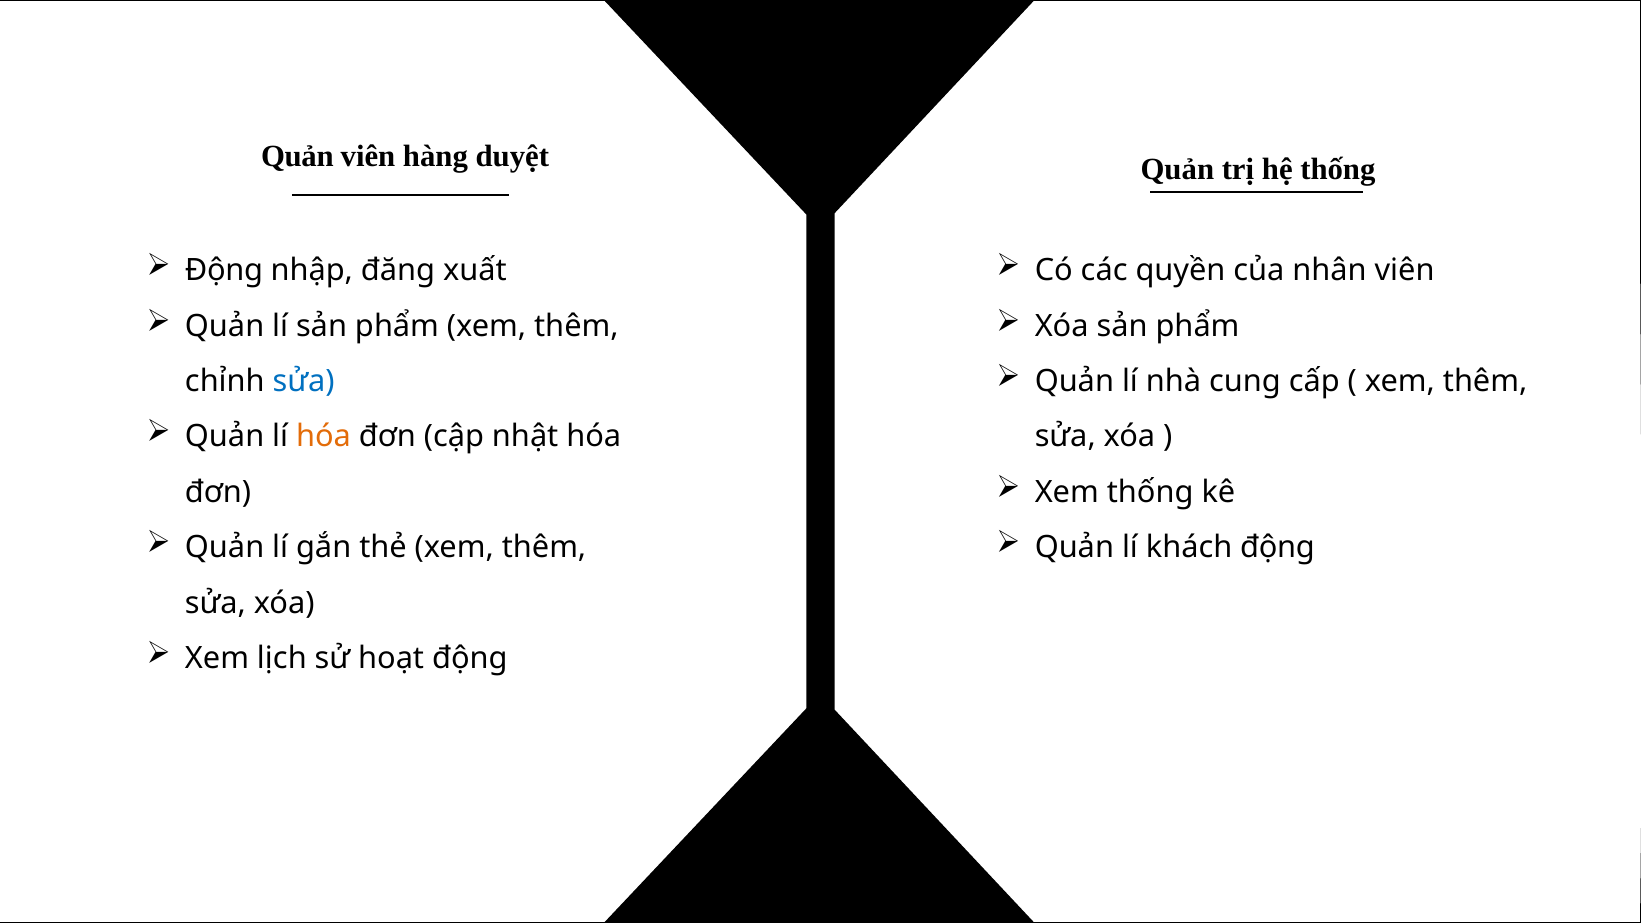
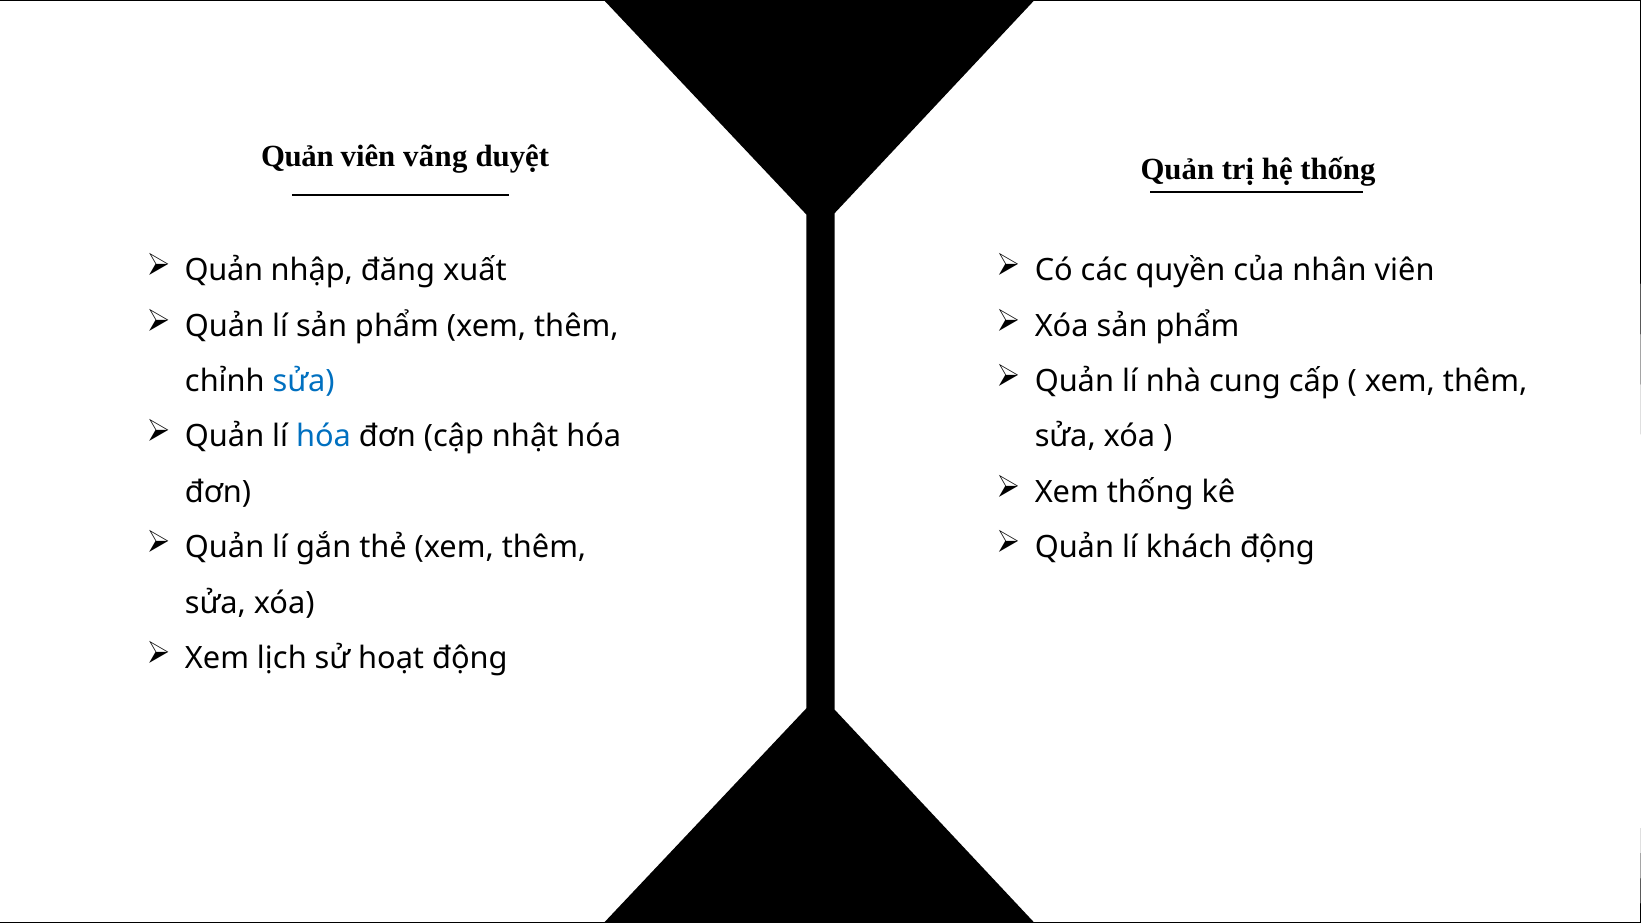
hàng: hàng -> vãng
Động at (224, 271): Động -> Quản
hóa at (324, 437) colour: orange -> blue
